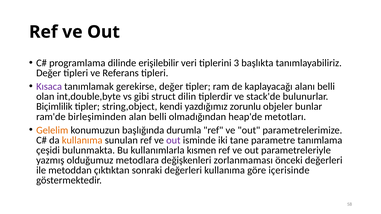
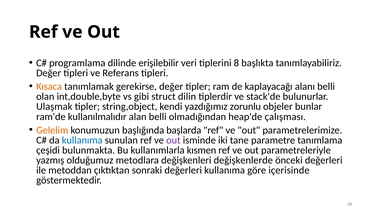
3: 3 -> 8
Kısaca colour: purple -> orange
Biçimlilik: Biçimlilik -> Ulaşmak
birleşiminden: birleşiminden -> kullanılmalıdır
metotları: metotları -> çalışması
durumla: durumla -> başlarda
kullanıma at (82, 140) colour: orange -> blue
zorlanmaması: zorlanmaması -> değişkenlerde
